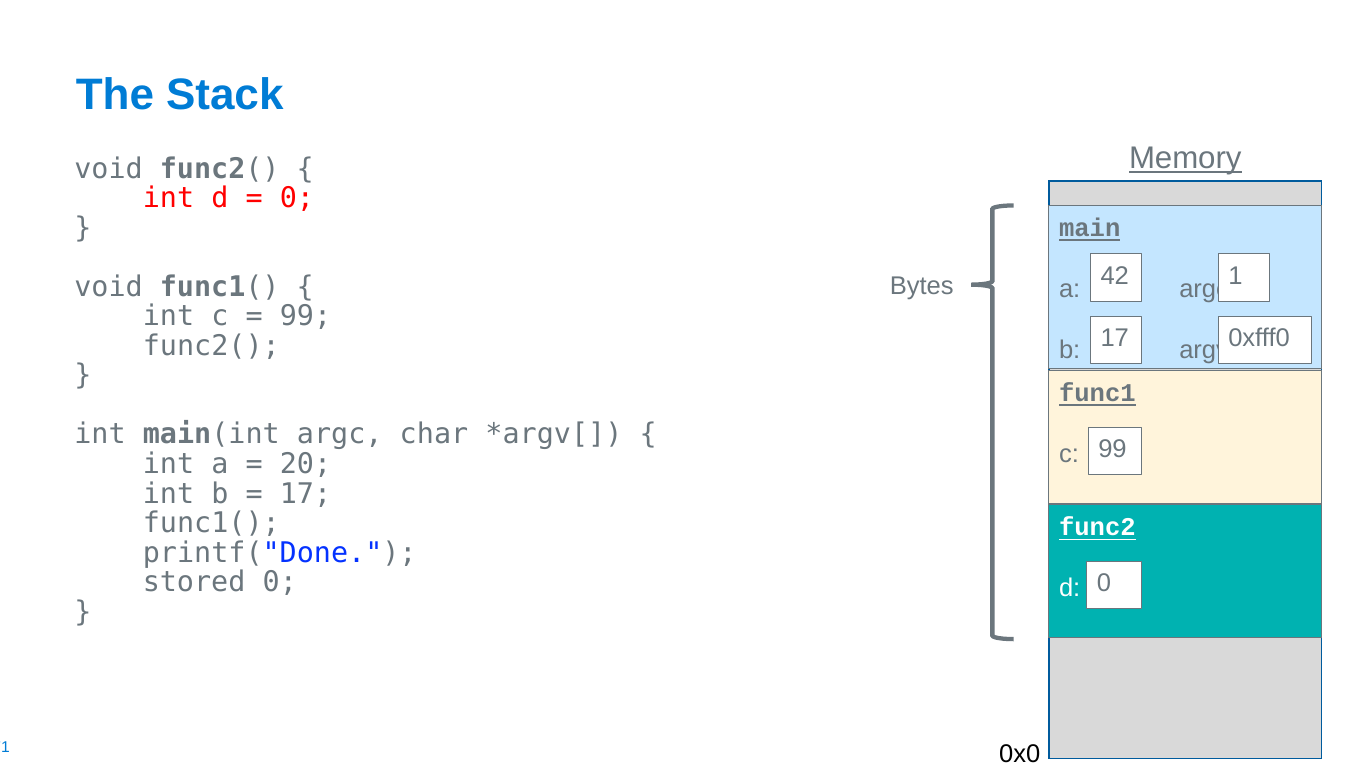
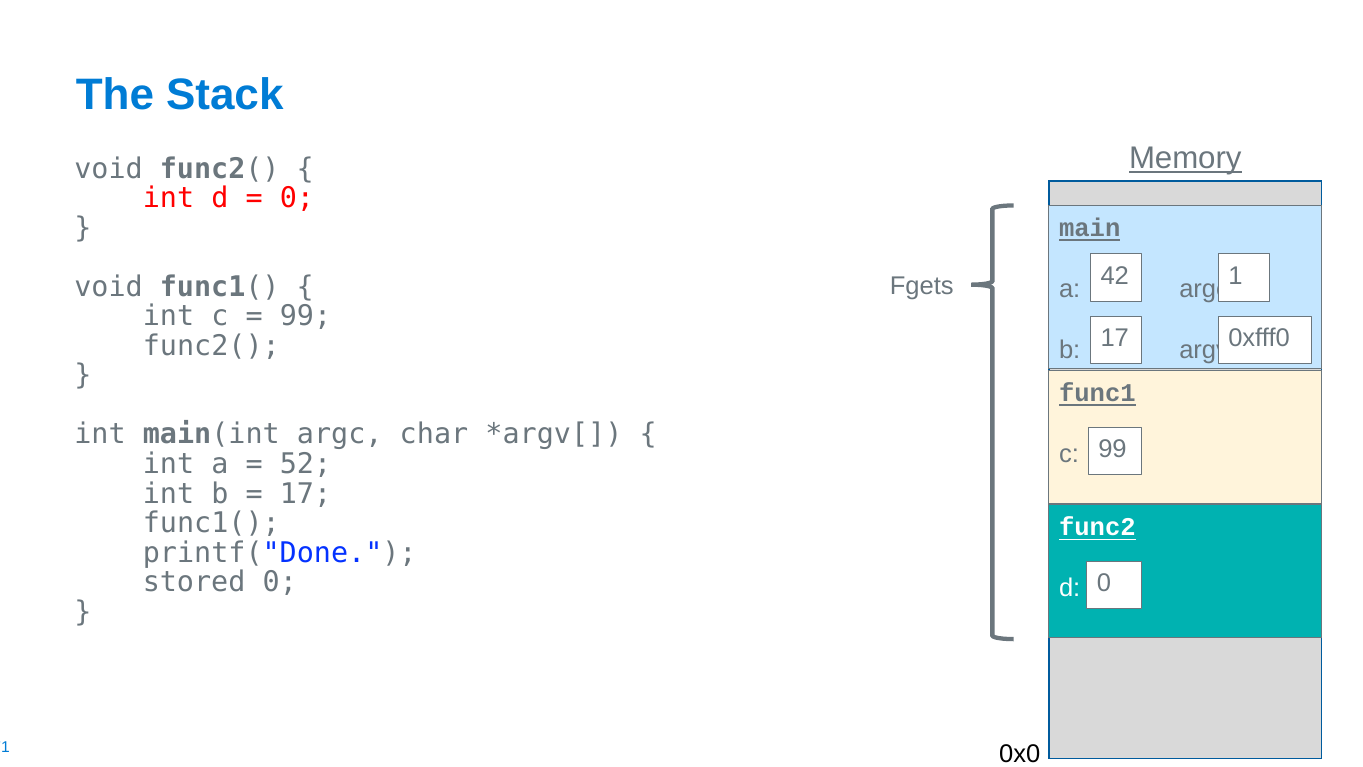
Bytes: Bytes -> Fgets
20: 20 -> 52
